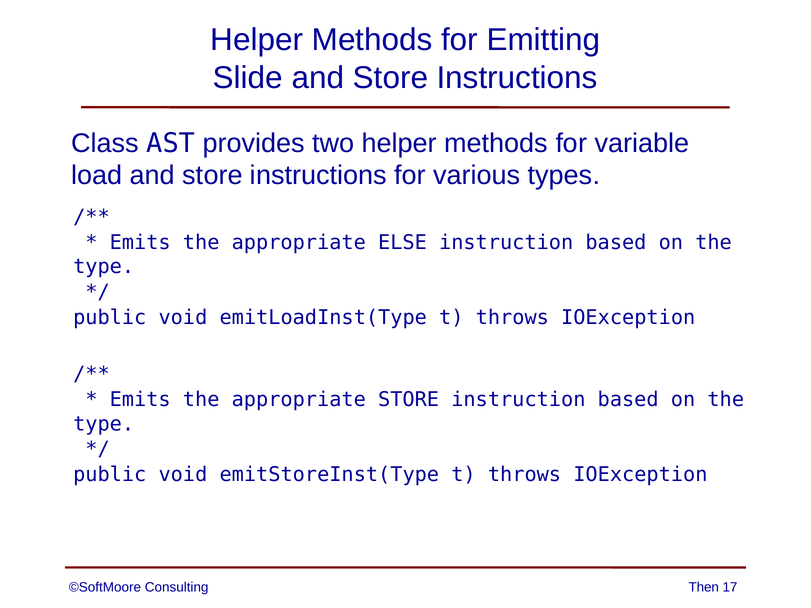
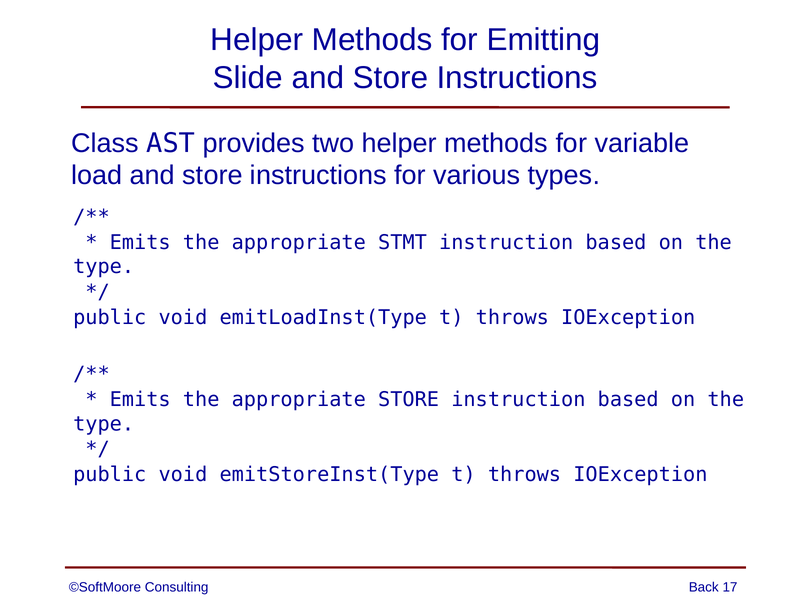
ELSE: ELSE -> STMT
Then: Then -> Back
